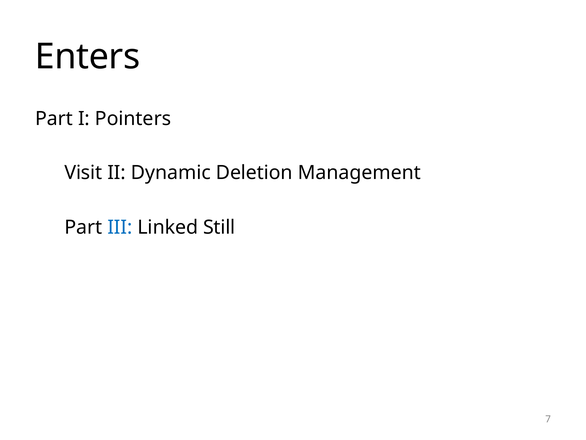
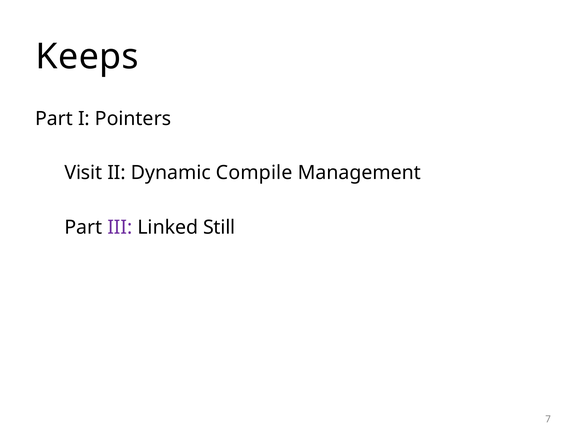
Enters: Enters -> Keeps
Deletion: Deletion -> Compile
III colour: blue -> purple
